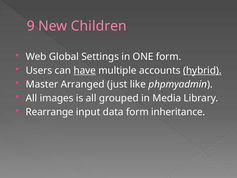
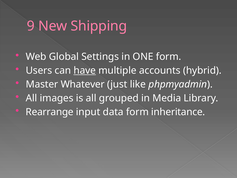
Children: Children -> Shipping
hybrid underline: present -> none
Arranged: Arranged -> Whatever
